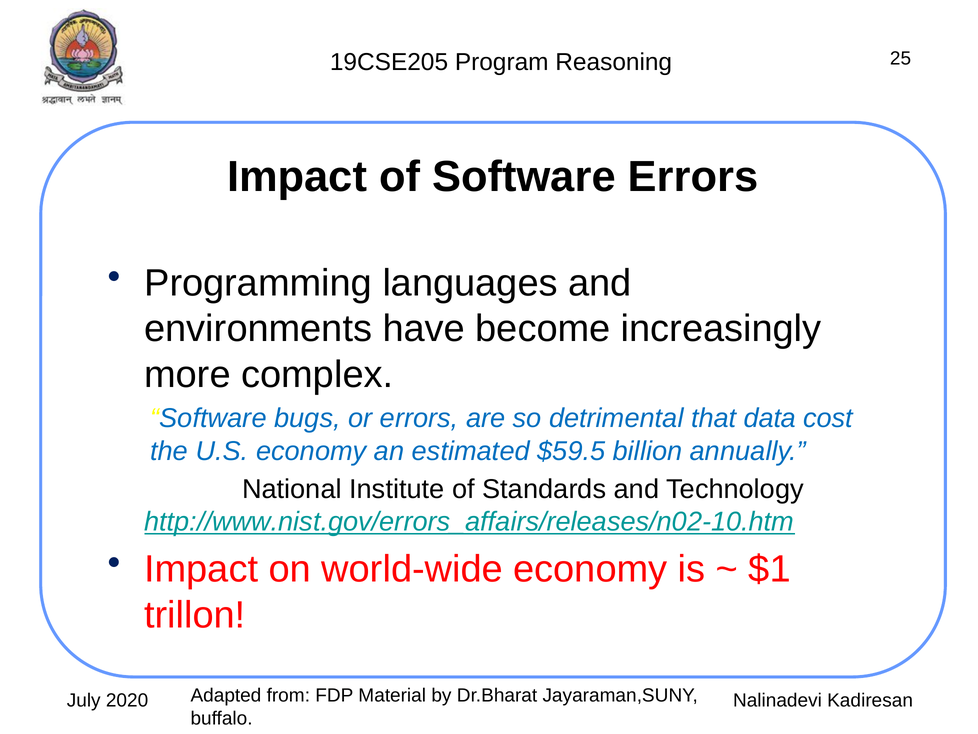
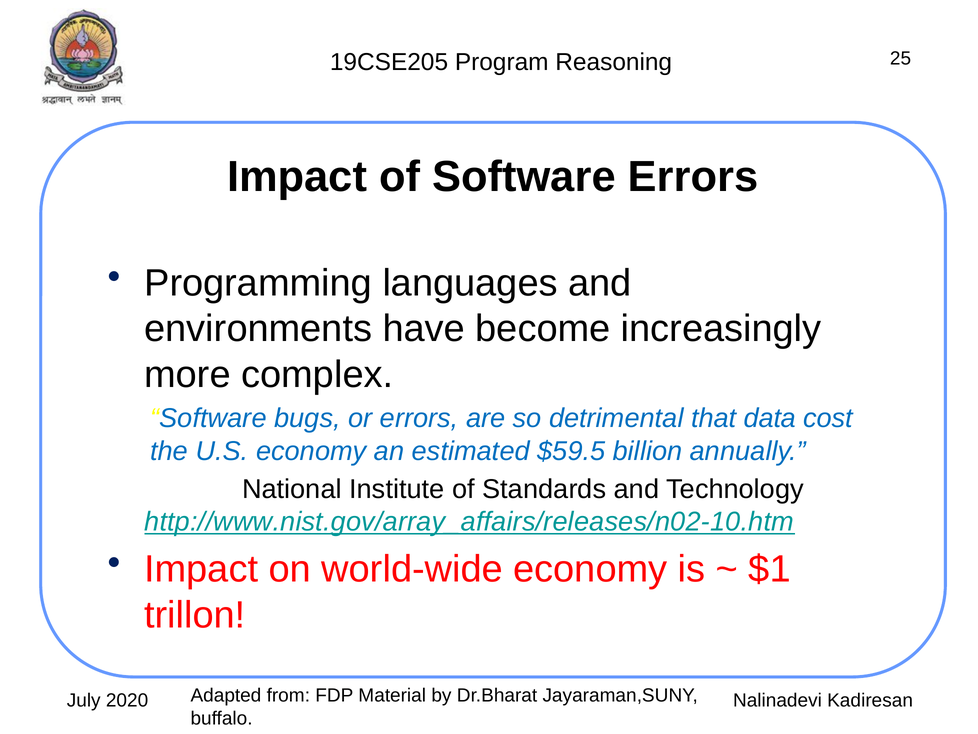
http://www.nist.gov/errors_affairs/releases/n02-10.htm: http://www.nist.gov/errors_affairs/releases/n02-10.htm -> http://www.nist.gov/array_affairs/releases/n02-10.htm
